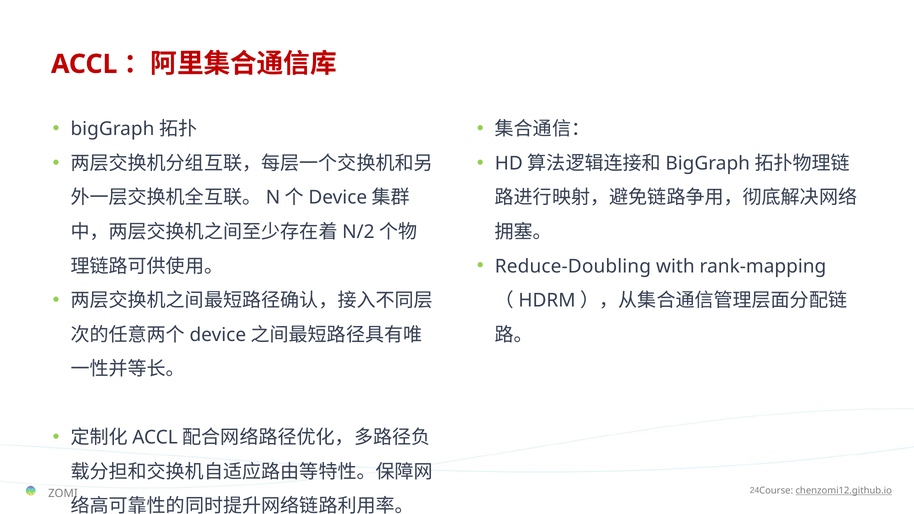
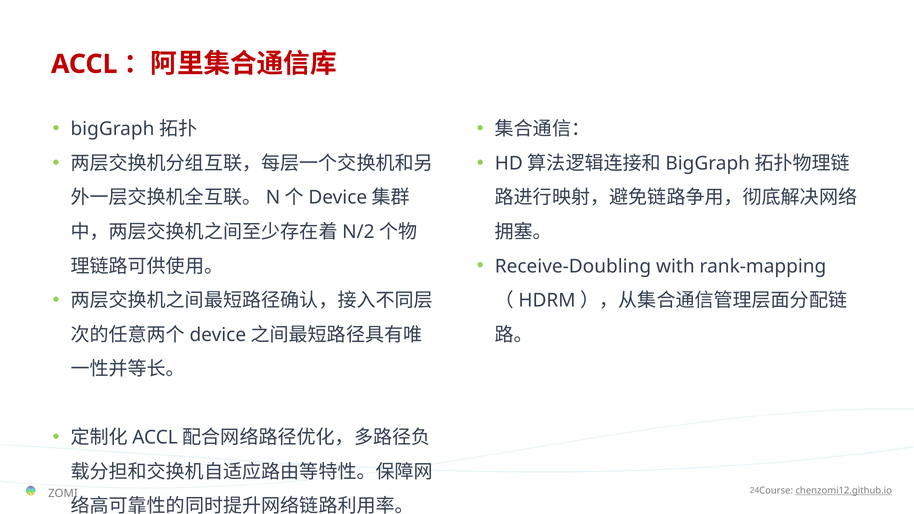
Reduce-Doubling: Reduce-Doubling -> Receive-Doubling
